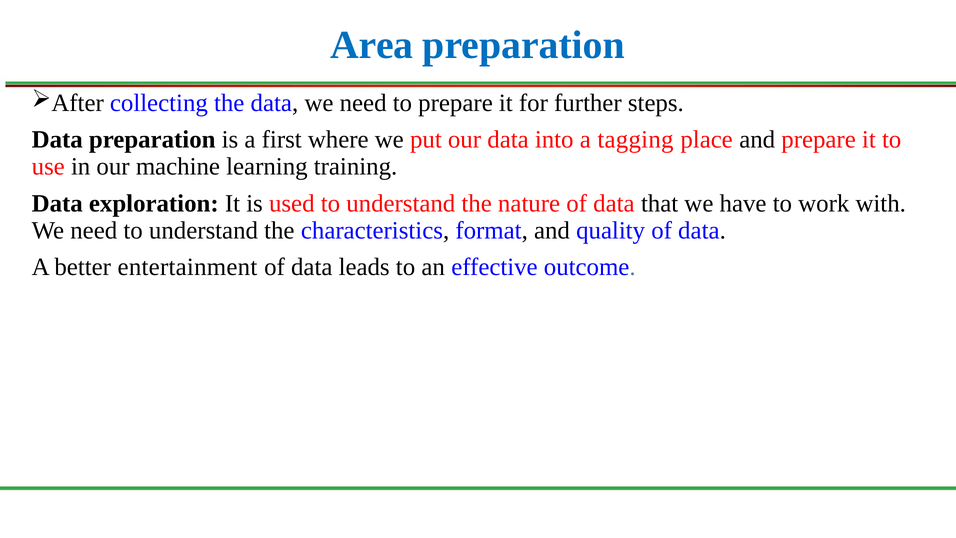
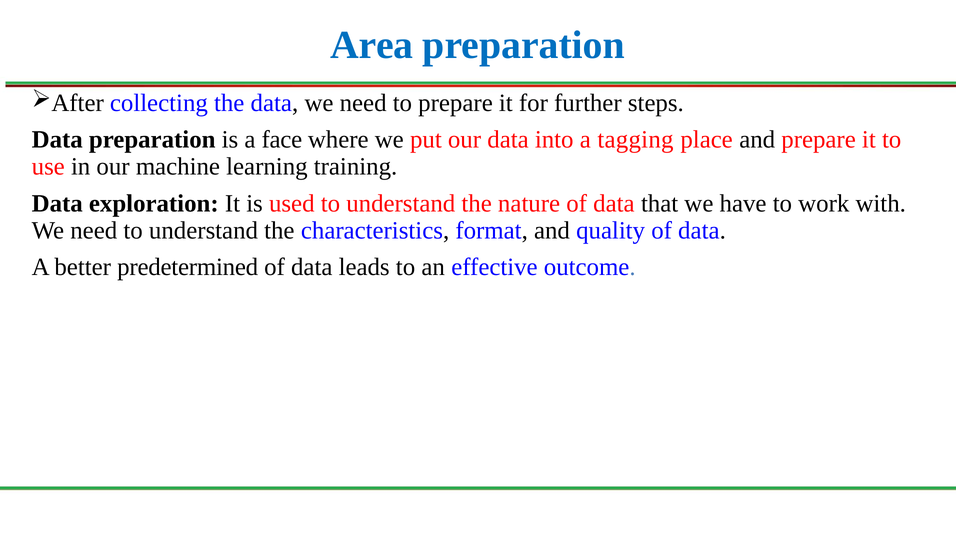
first: first -> face
entertainment: entertainment -> predetermined
